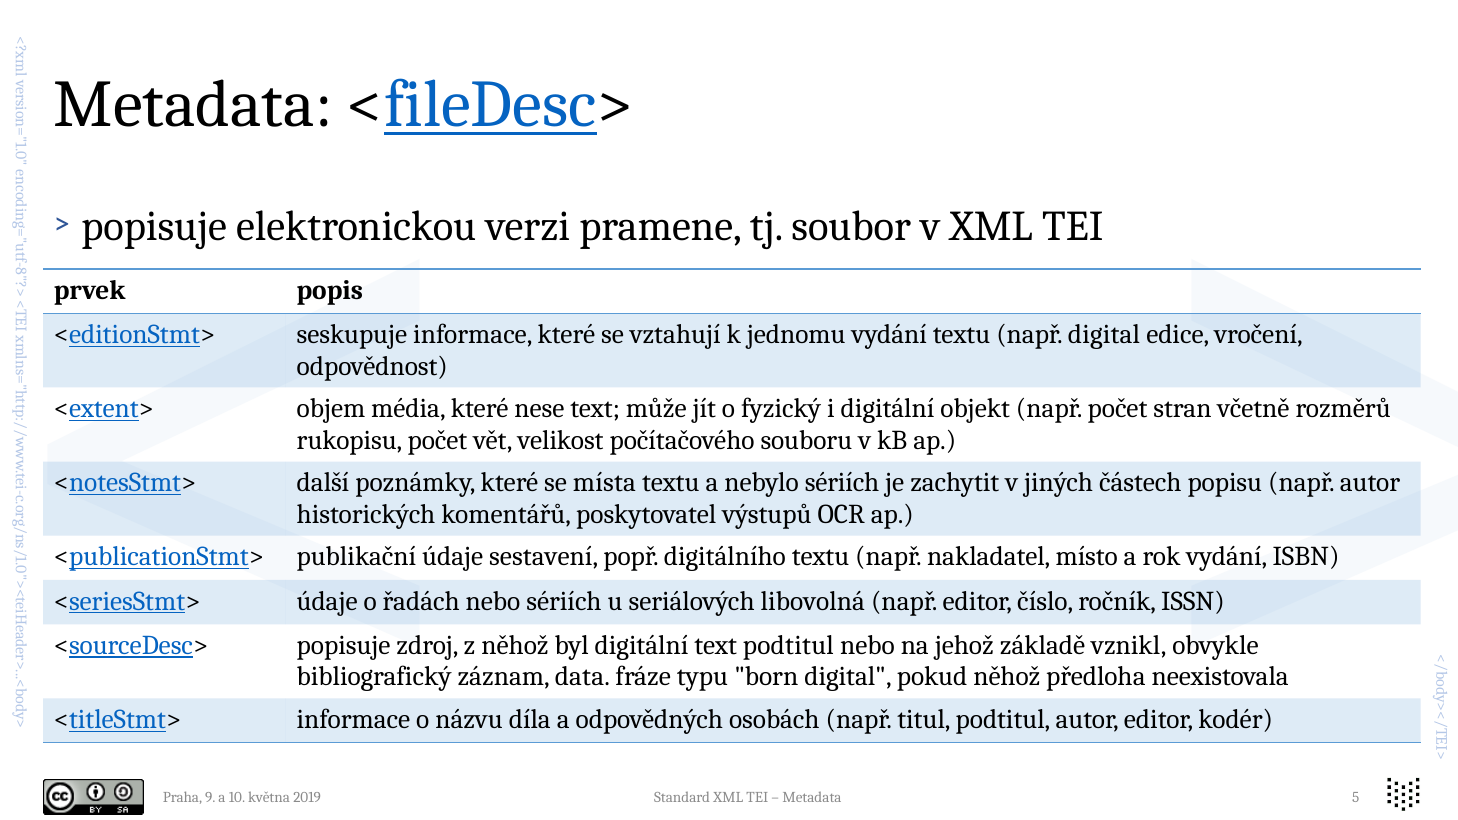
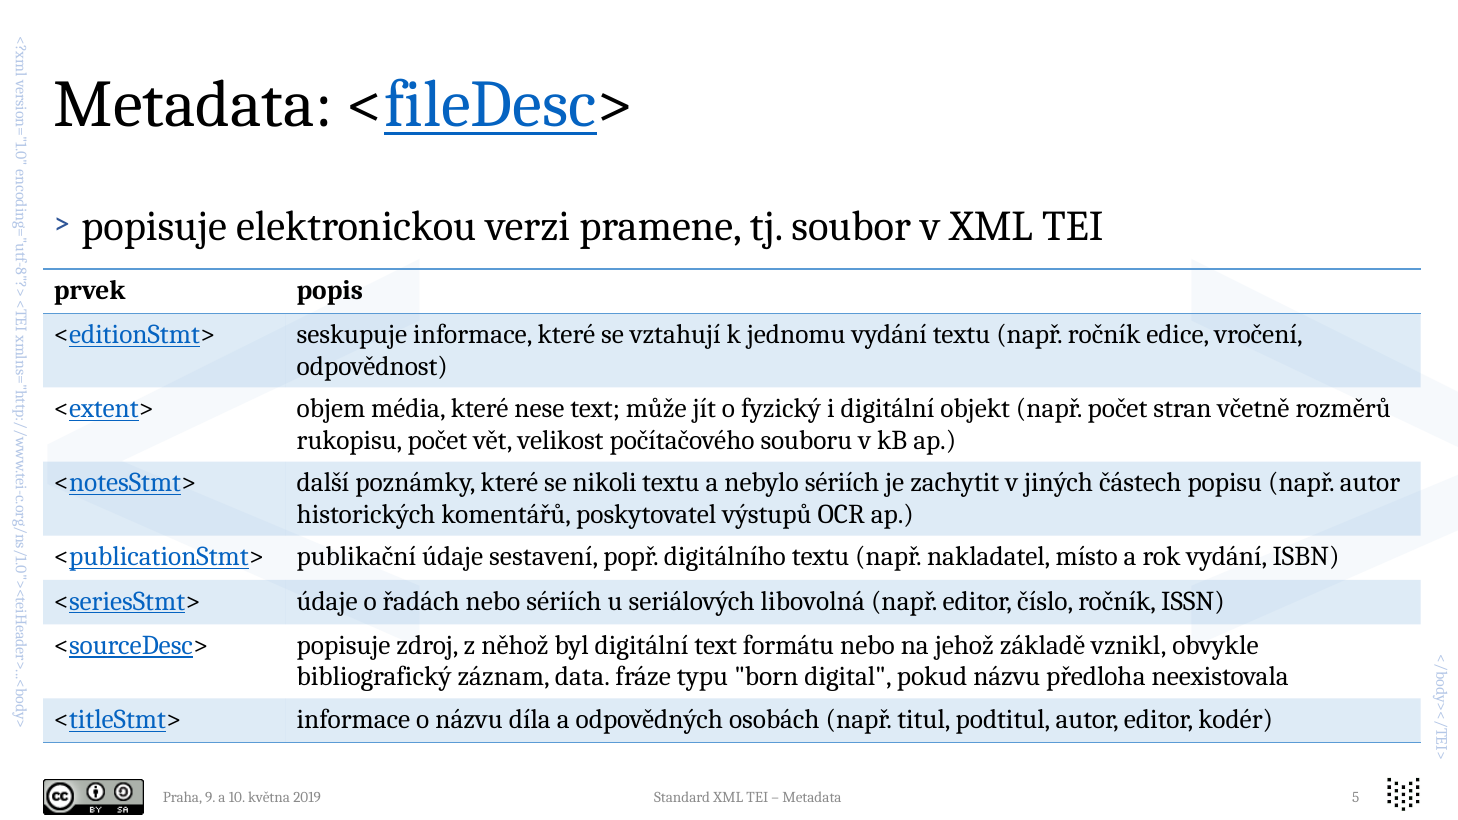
např digital: digital -> ročník
místa: místa -> nikoli
text podtitul: podtitul -> formátu
pokud něhož: něhož -> názvu
